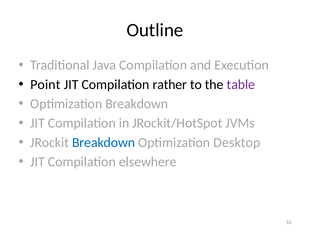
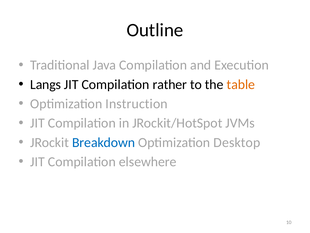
Point: Point -> Langs
table colour: purple -> orange
Optimization Breakdown: Breakdown -> Instruction
